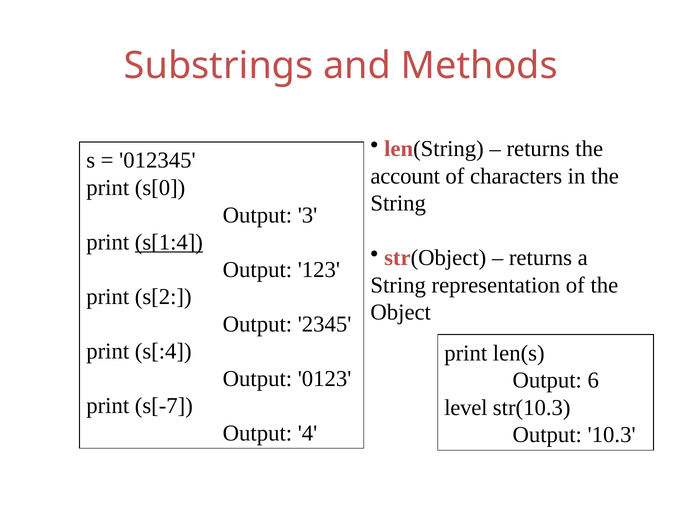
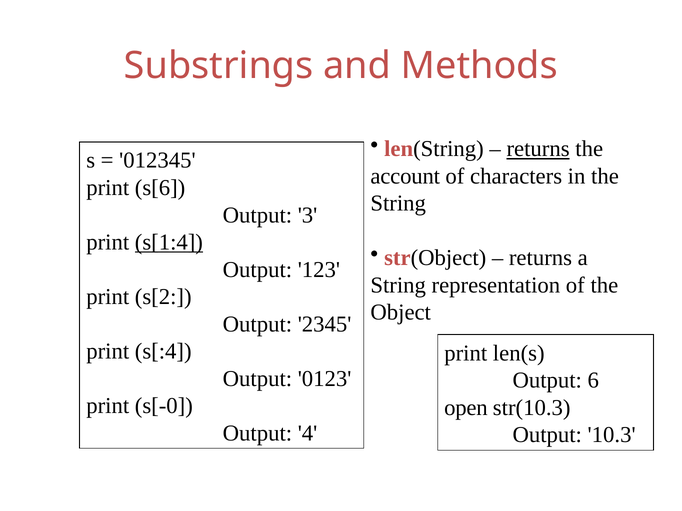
returns at (538, 149) underline: none -> present
s[0: s[0 -> s[6
s[-7: s[-7 -> s[-0
level: level -> open
